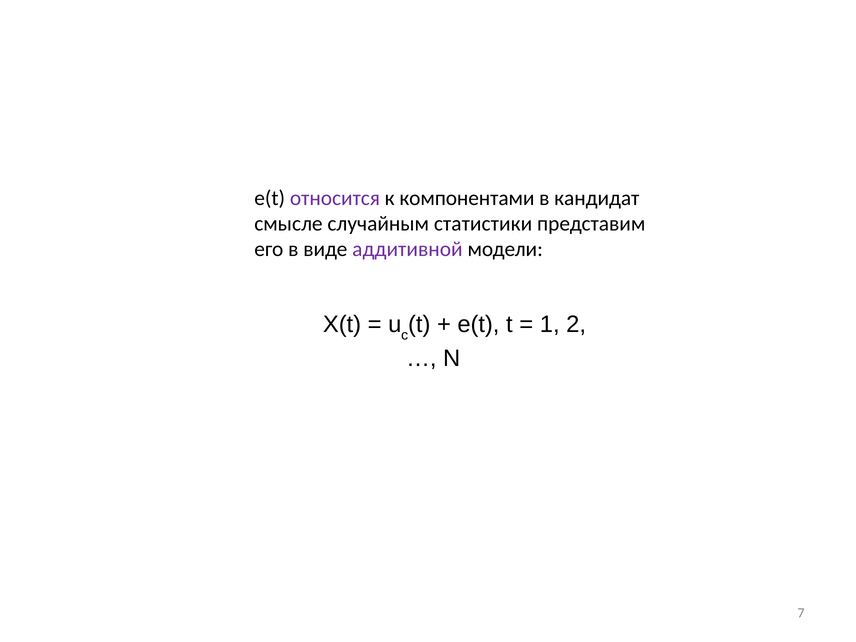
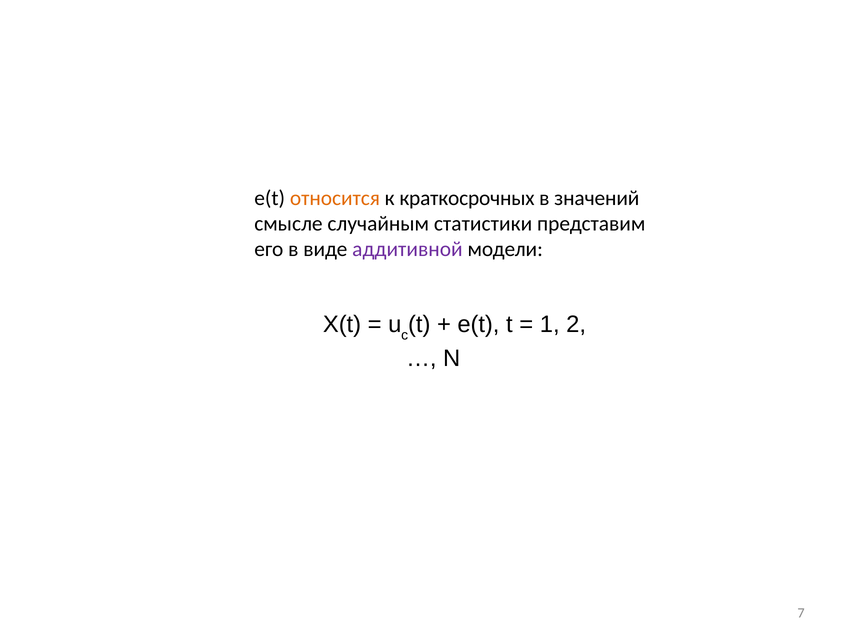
относится colour: purple -> orange
компонентами: компонентами -> краткосрочных
кандидат: кандидат -> значений
